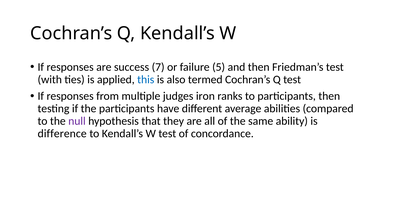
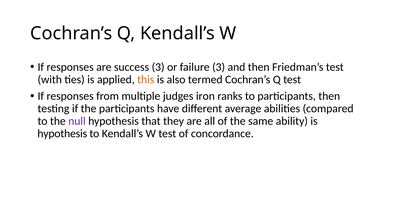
success 7: 7 -> 3
failure 5: 5 -> 3
this colour: blue -> orange
difference at (62, 133): difference -> hypothesis
